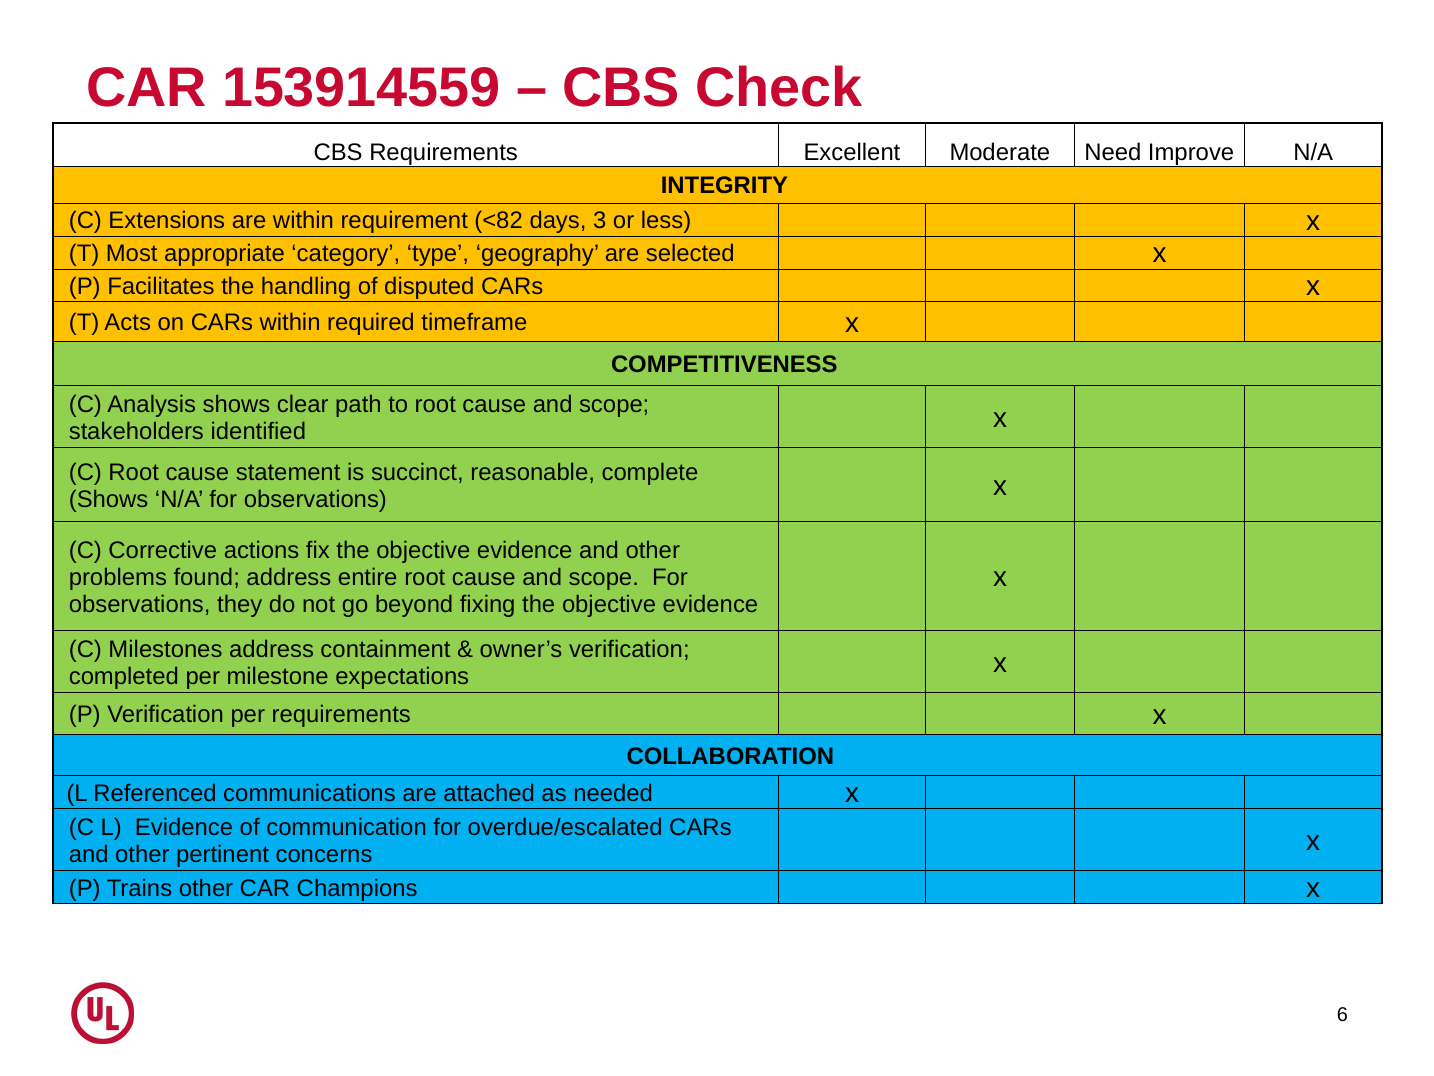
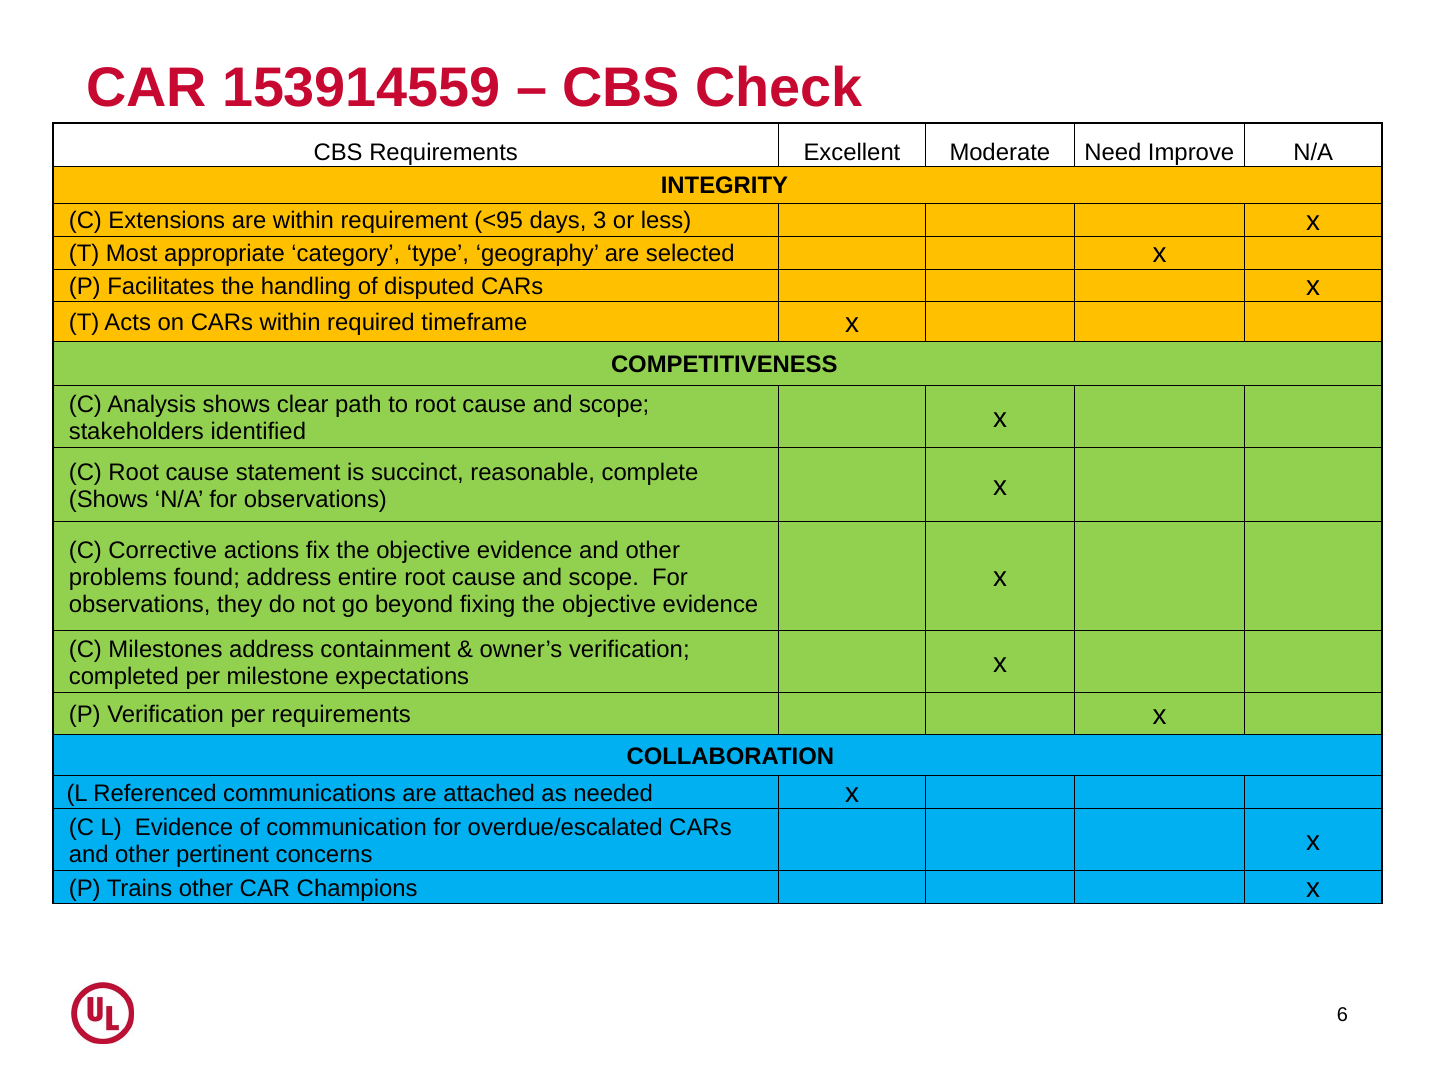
<82: <82 -> <95
